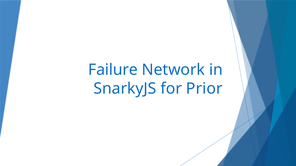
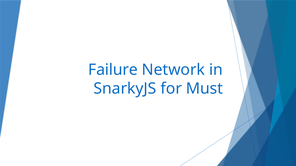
Prior: Prior -> Must
